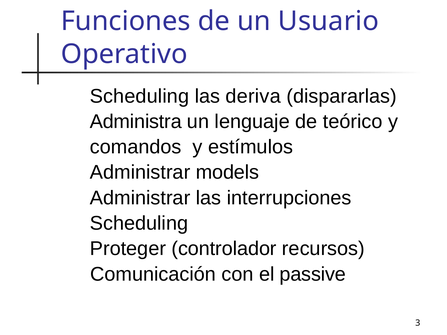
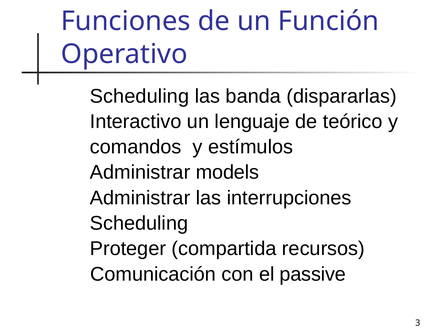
Usuario: Usuario -> Función
deriva: deriva -> banda
Administra: Administra -> Interactivo
controlador: controlador -> compartida
